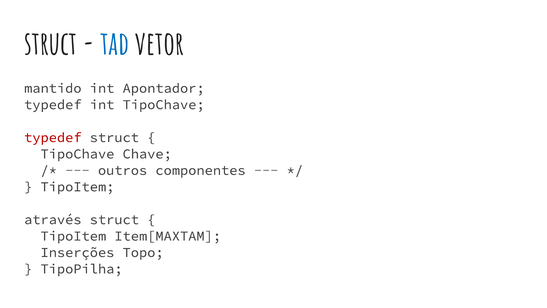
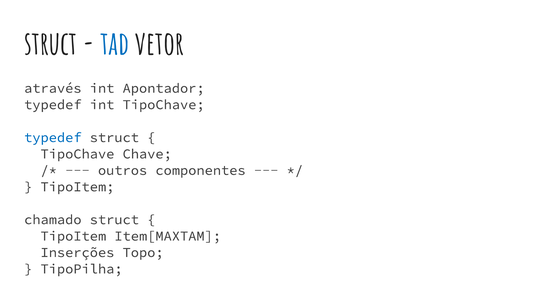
mantido: mantido -> através
typedef at (53, 137) colour: red -> blue
através: através -> chamado
